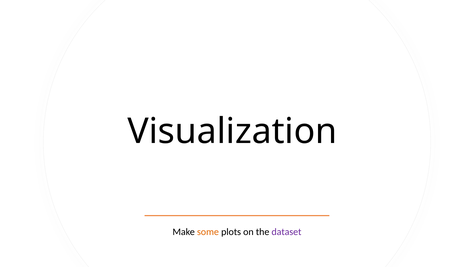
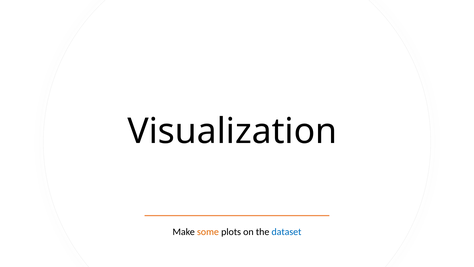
dataset colour: purple -> blue
